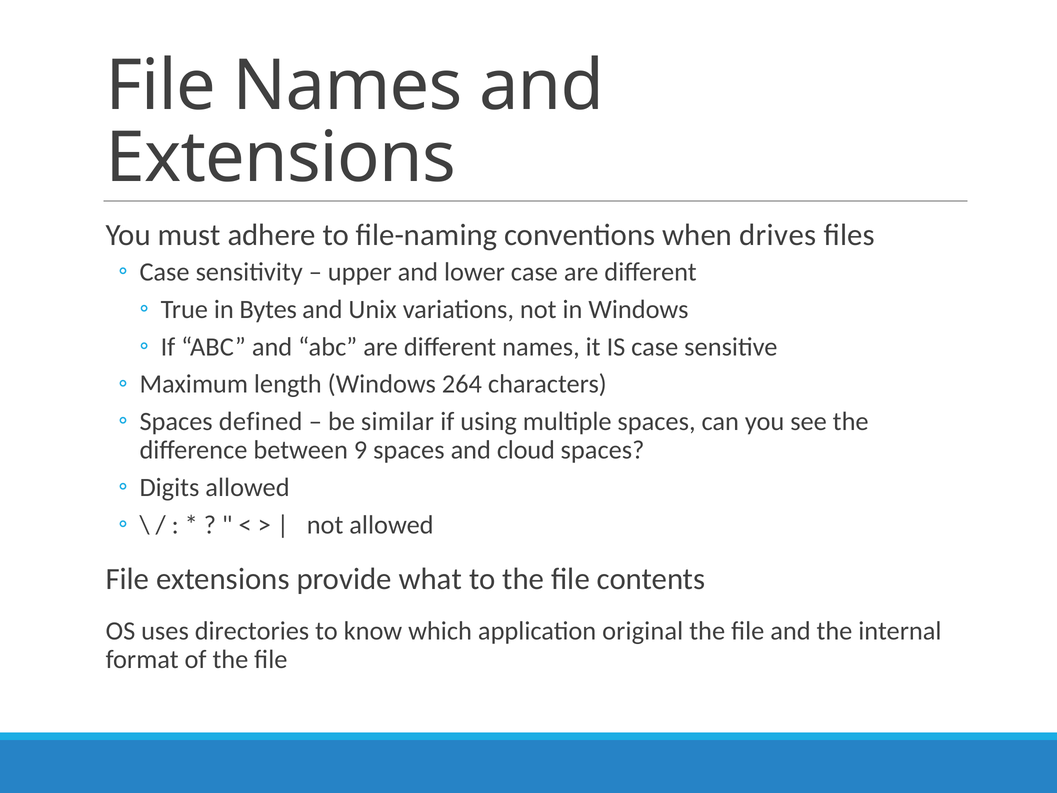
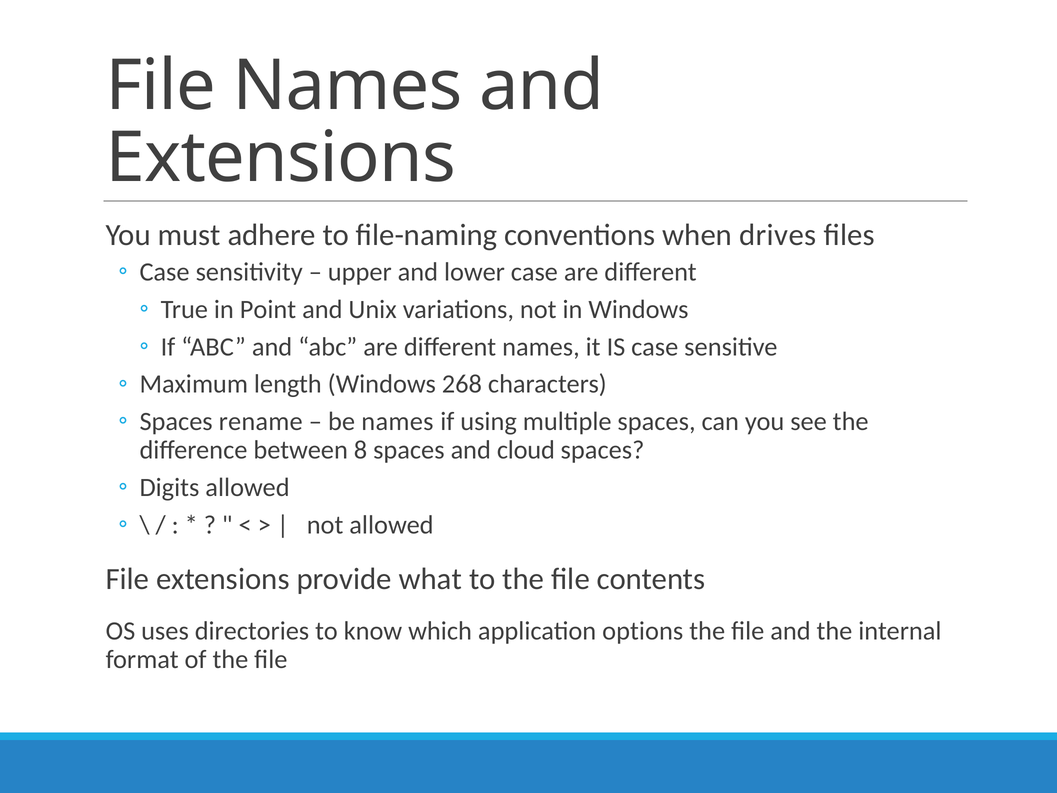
Bytes: Bytes -> Point
264: 264 -> 268
defined: defined -> rename
be similar: similar -> names
9: 9 -> 8
original: original -> options
